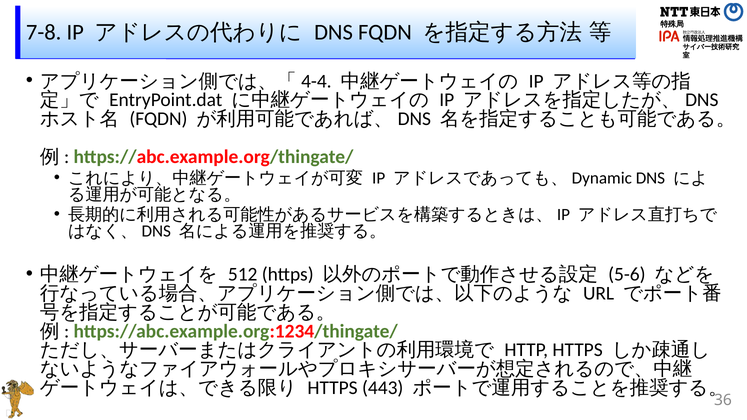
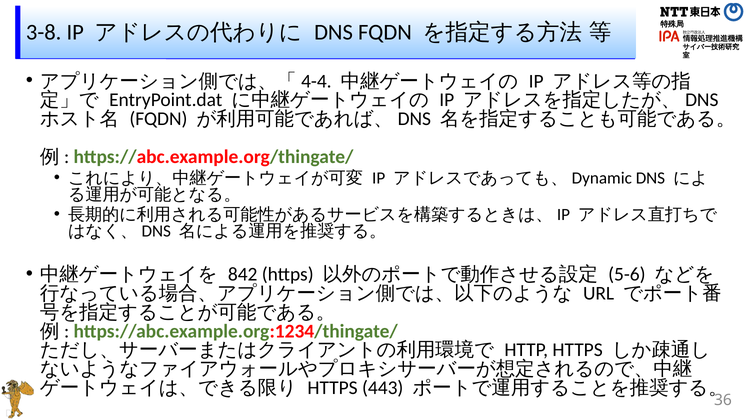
7-8: 7-8 -> 3-8
512: 512 -> 842
